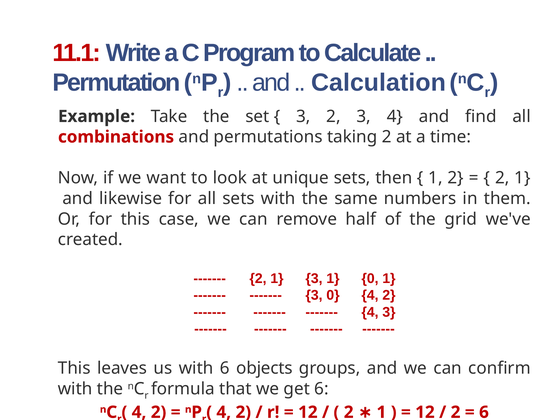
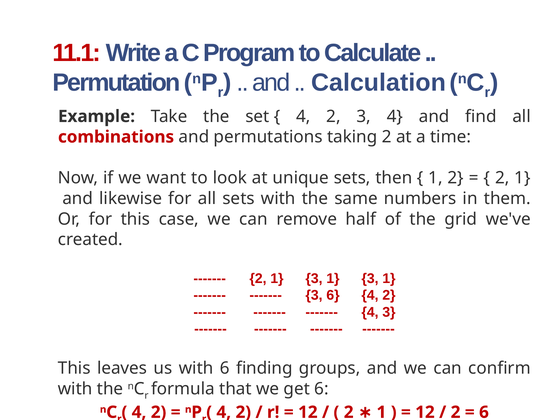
3 at (303, 116): 3 -> 4
3 1 0: 0 -> 3
3 0: 0 -> 6
objects: objects -> finding
